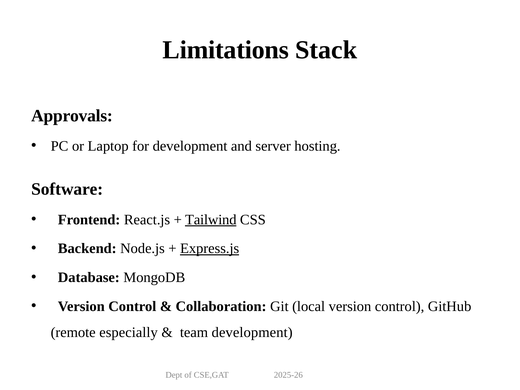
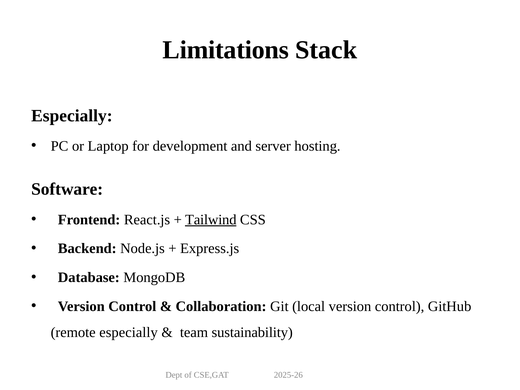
Approvals at (72, 116): Approvals -> Especially
Express.js underline: present -> none
team development: development -> sustainability
